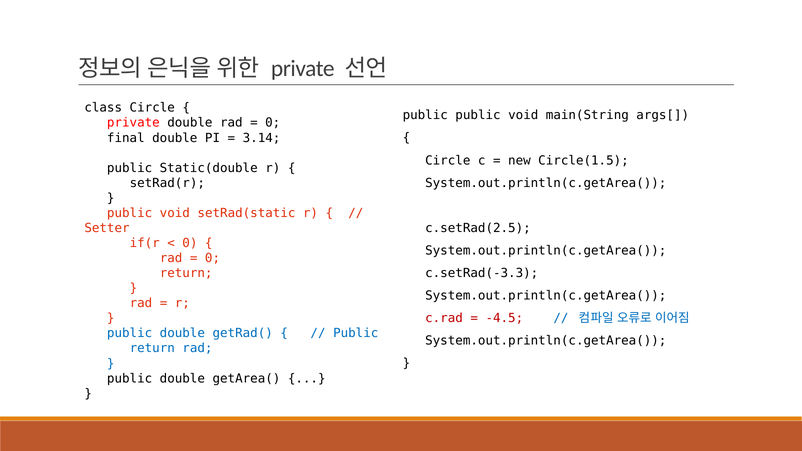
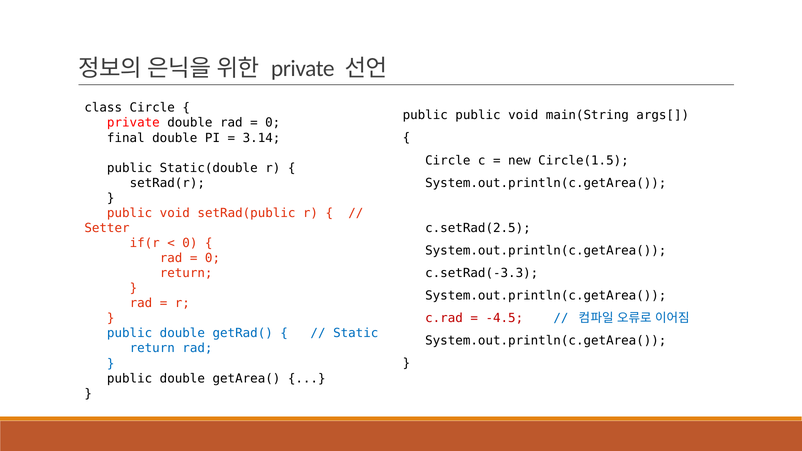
setRad(static: setRad(static -> setRad(public
Public at (356, 333): Public -> Static
